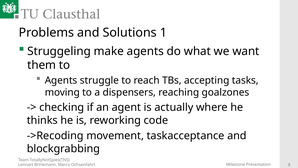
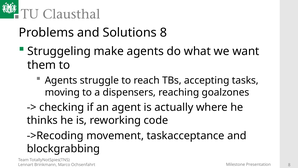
Solutions 1: 1 -> 8
